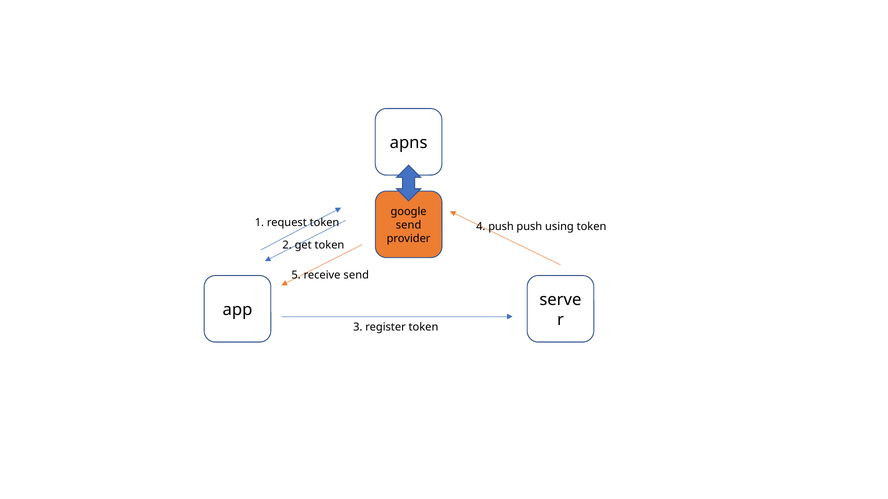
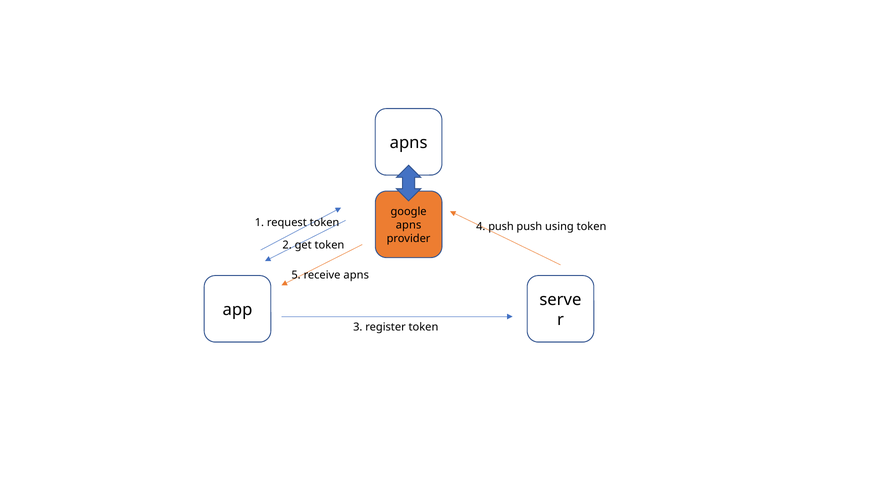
send at (409, 225): send -> apns
receive send: send -> apns
